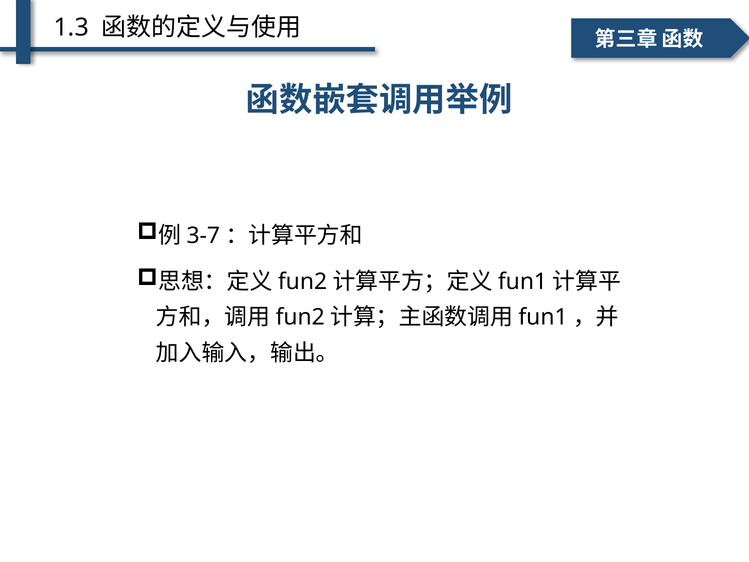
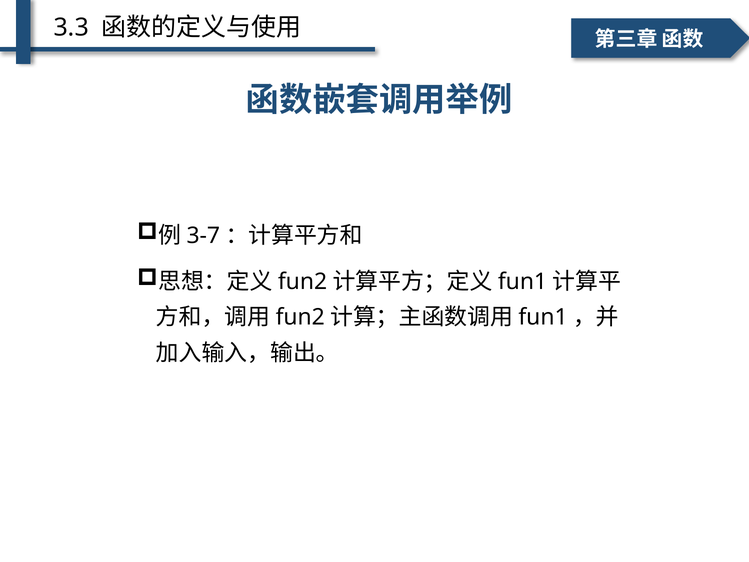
1.3: 1.3 -> 3.3
